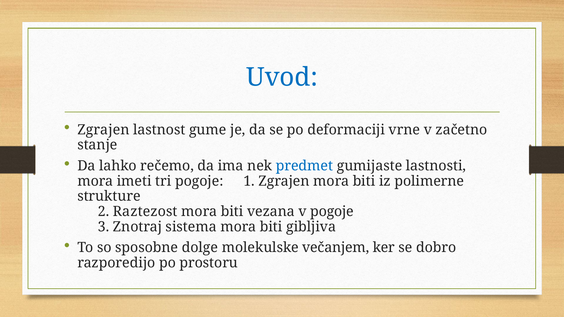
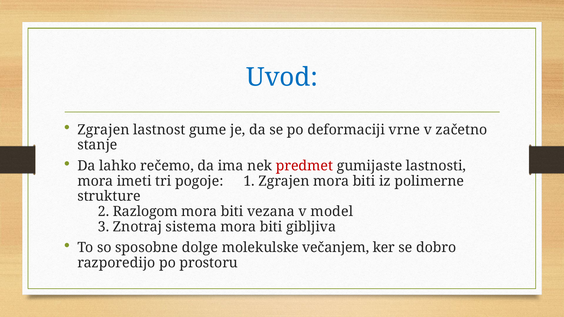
predmet colour: blue -> red
Raztezost: Raztezost -> Razlogom
v pogoje: pogoje -> model
